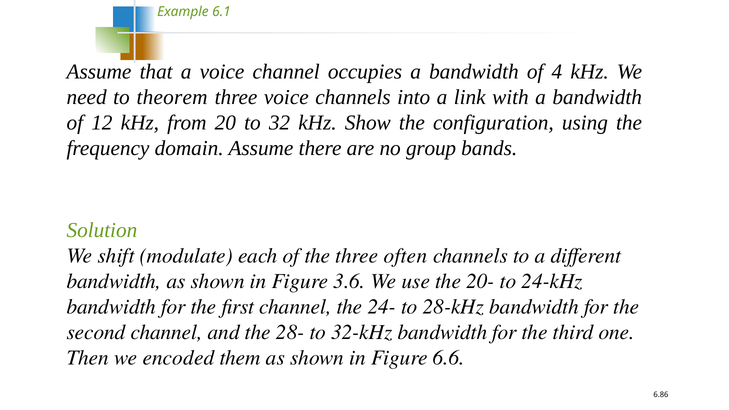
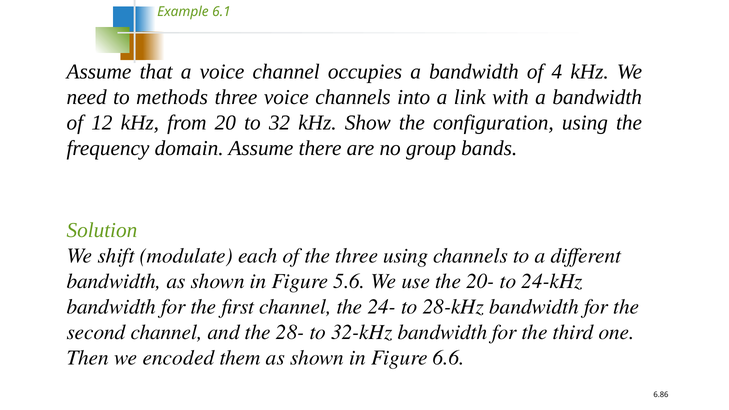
theorem: theorem -> methods
three often: often -> using
3.6: 3.6 -> 5.6
